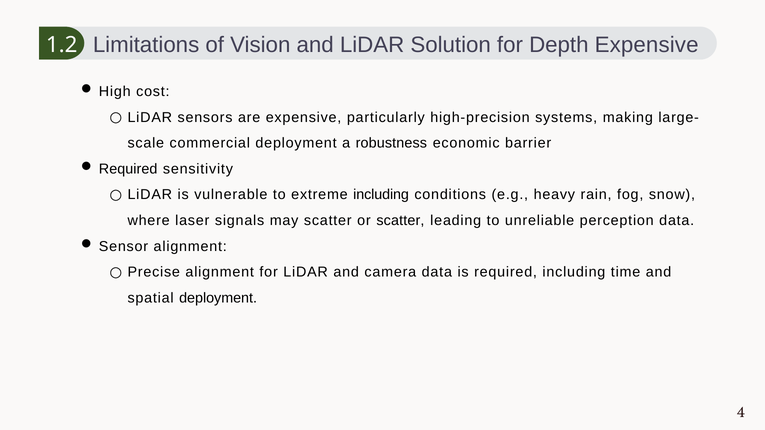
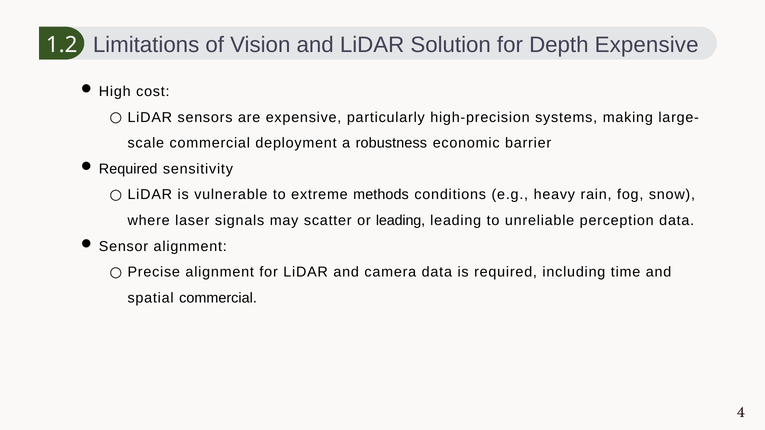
extreme including: including -> methods
or scatter: scatter -> leading
spatial deployment: deployment -> commercial
